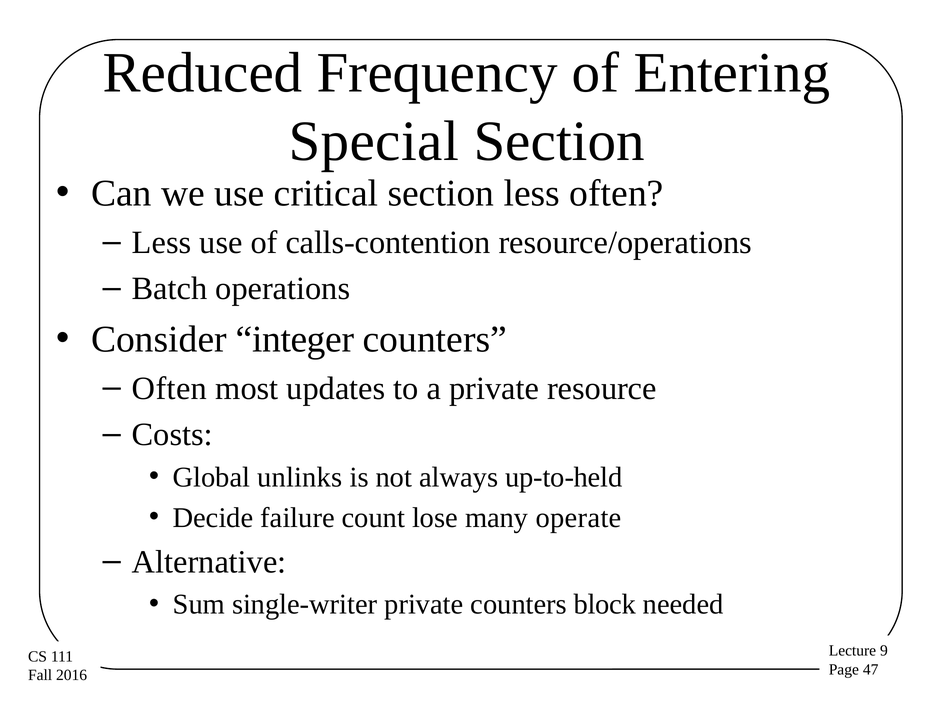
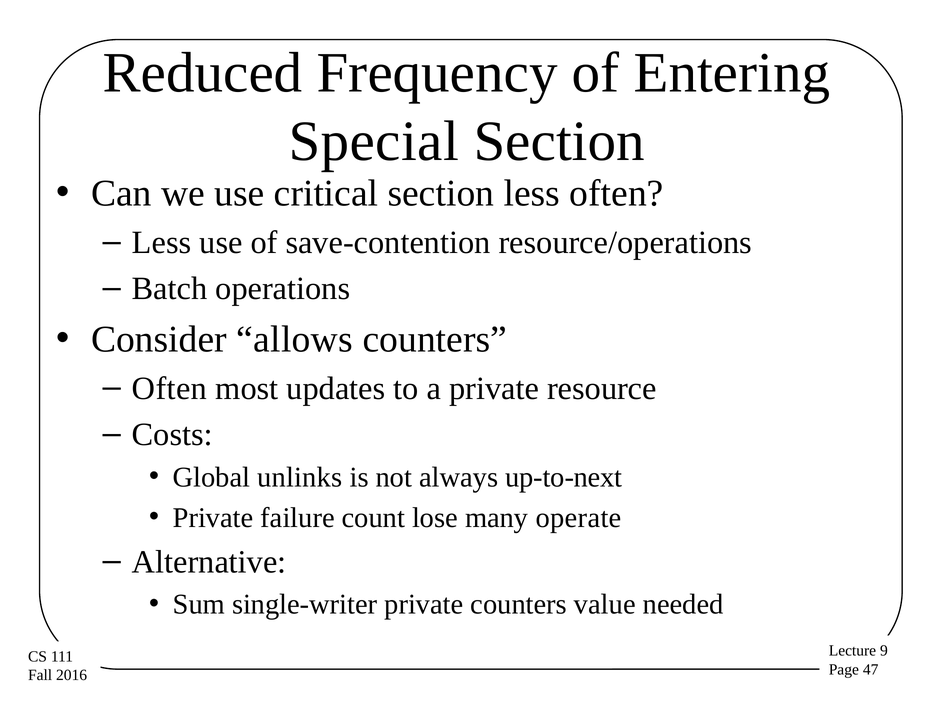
calls-contention: calls-contention -> save-contention
integer: integer -> allows
up-to-held: up-to-held -> up-to-next
Decide at (213, 517): Decide -> Private
block: block -> value
